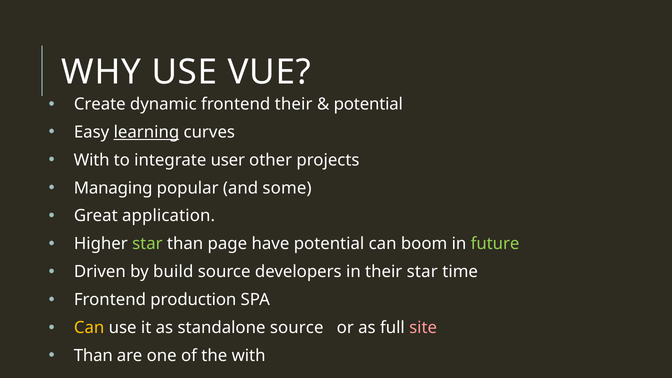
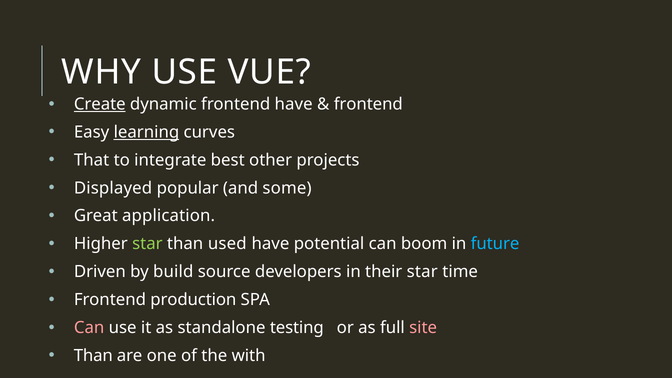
Create underline: none -> present
frontend their: their -> have
potential at (368, 104): potential -> frontend
With at (92, 160): With -> That
user: user -> best
Managing: Managing -> Displayed
page: page -> used
future colour: light green -> light blue
Can at (89, 328) colour: yellow -> pink
standalone source: source -> testing
